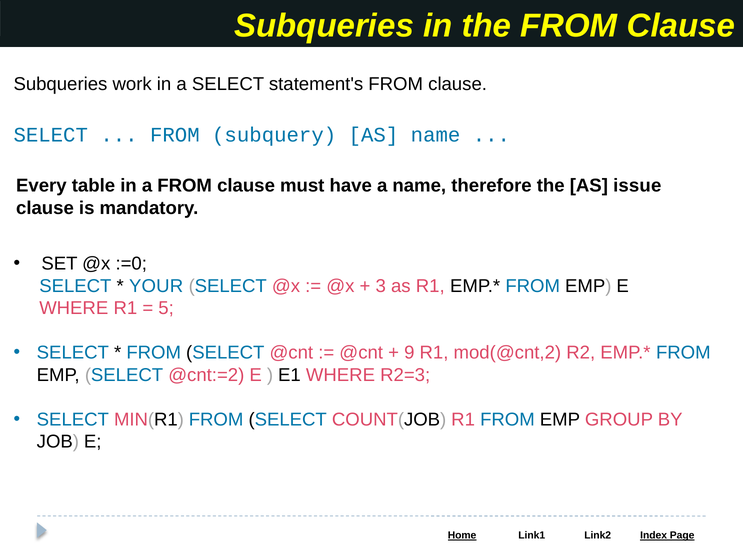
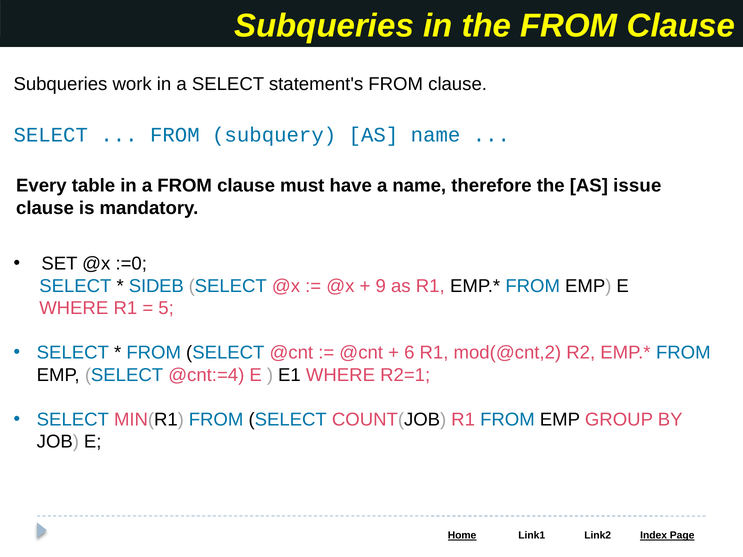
YOUR: YOUR -> SIDEB
3: 3 -> 9
9: 9 -> 6
@cnt:=2: @cnt:=2 -> @cnt:=4
R2=3: R2=3 -> R2=1
